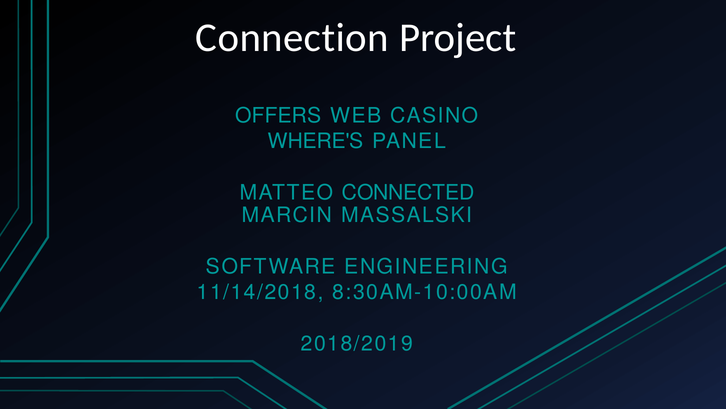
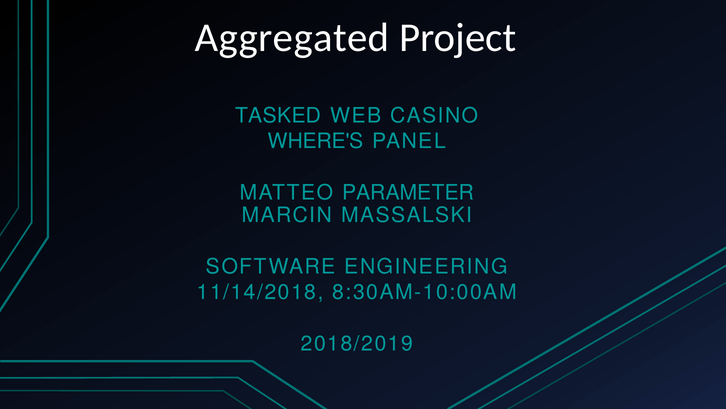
Connection: Connection -> Aggregated
OFFERS: OFFERS -> TASKED
CONNECTED: CONNECTED -> PARAMETER
